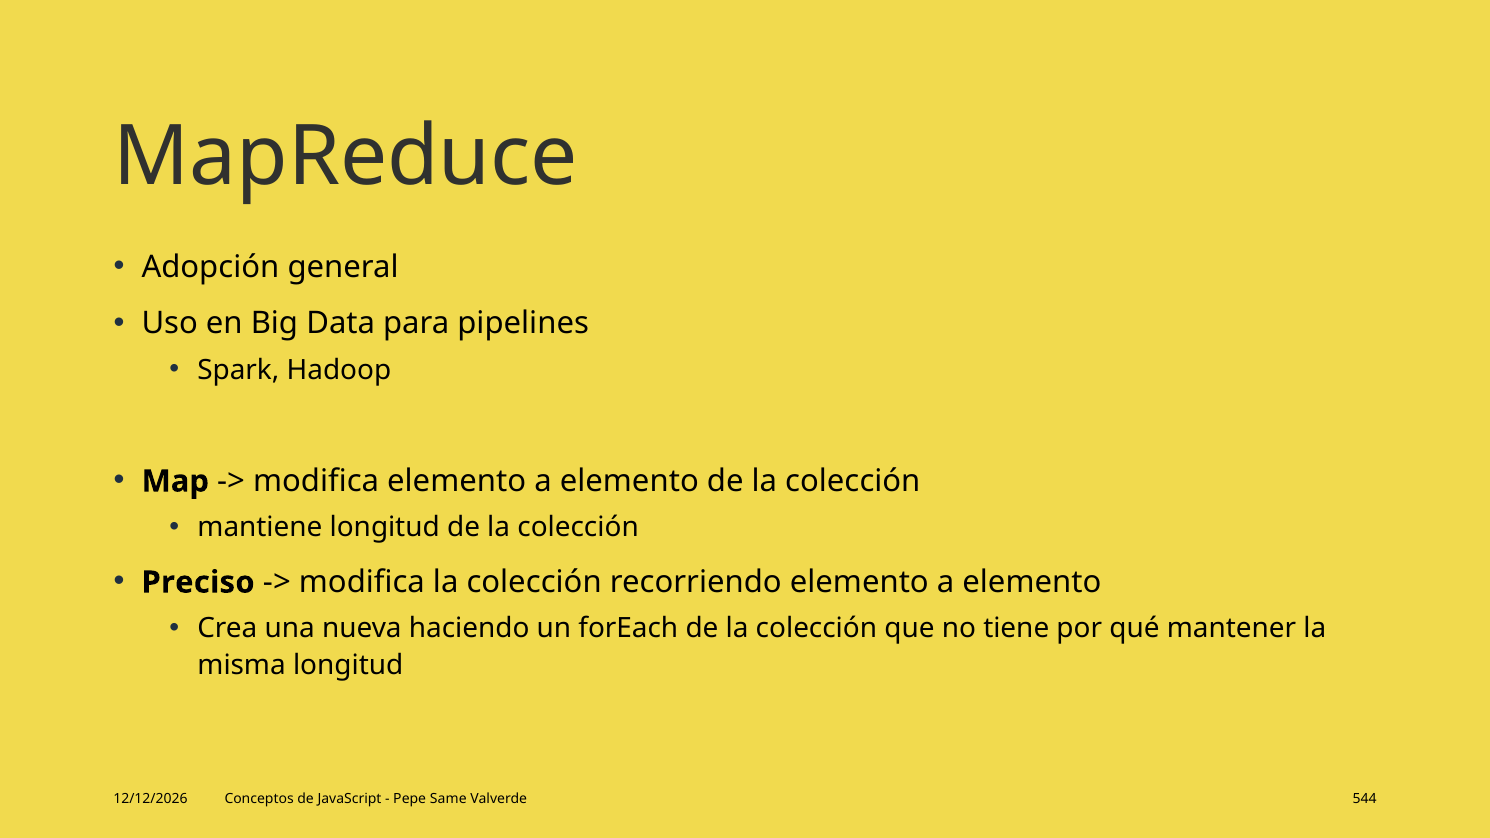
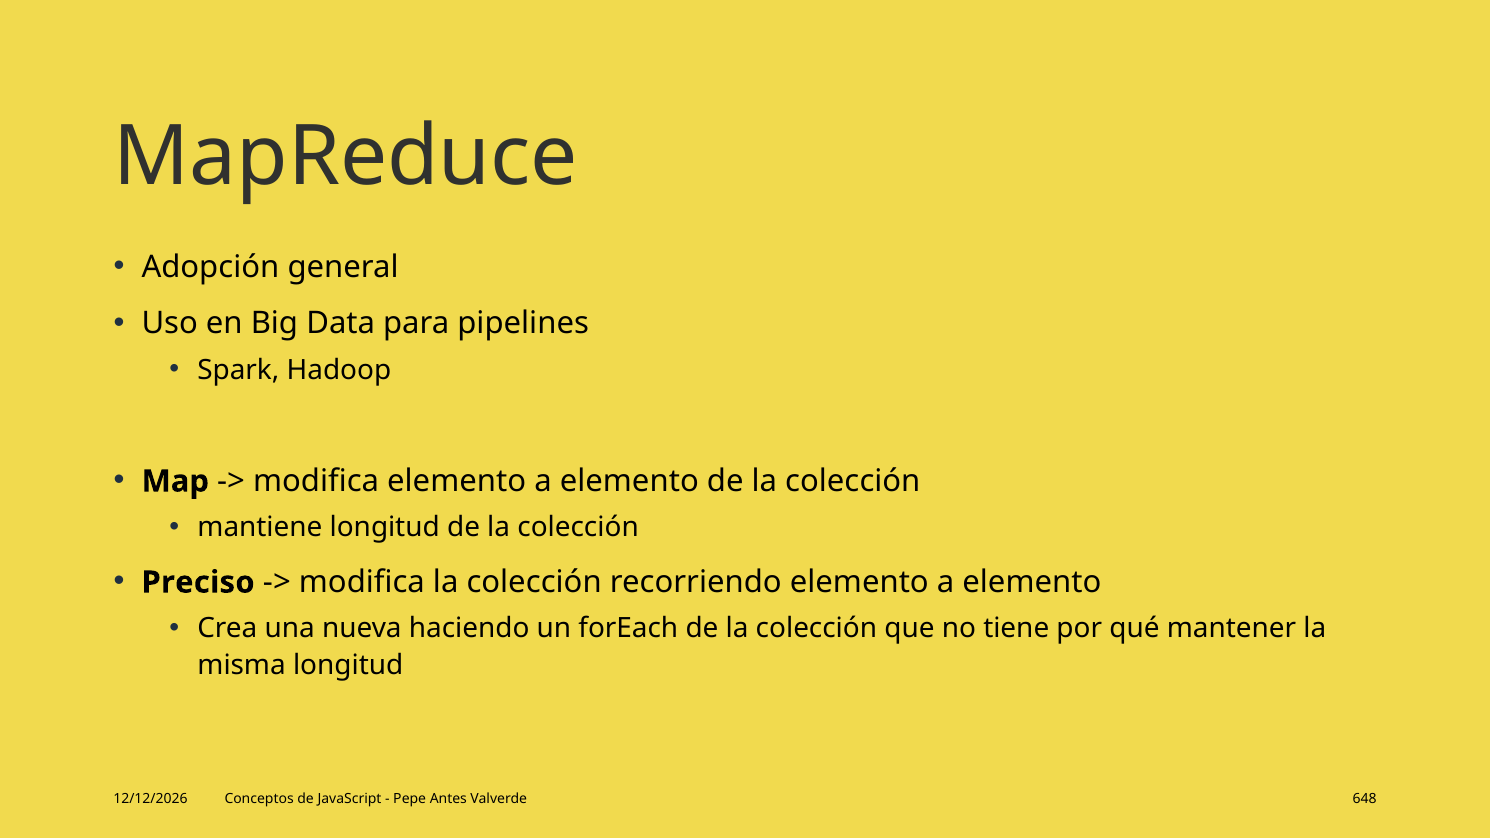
Same: Same -> Antes
544: 544 -> 648
